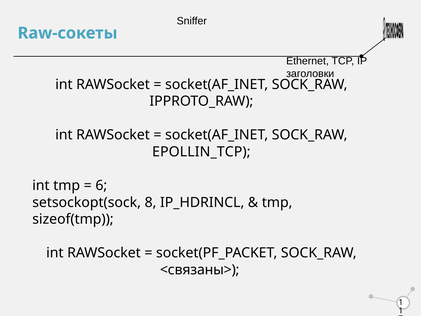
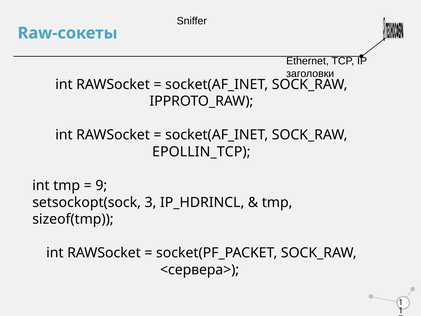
6: 6 -> 9
8: 8 -> 3
<связаны>: <связаны> -> <сервера>
